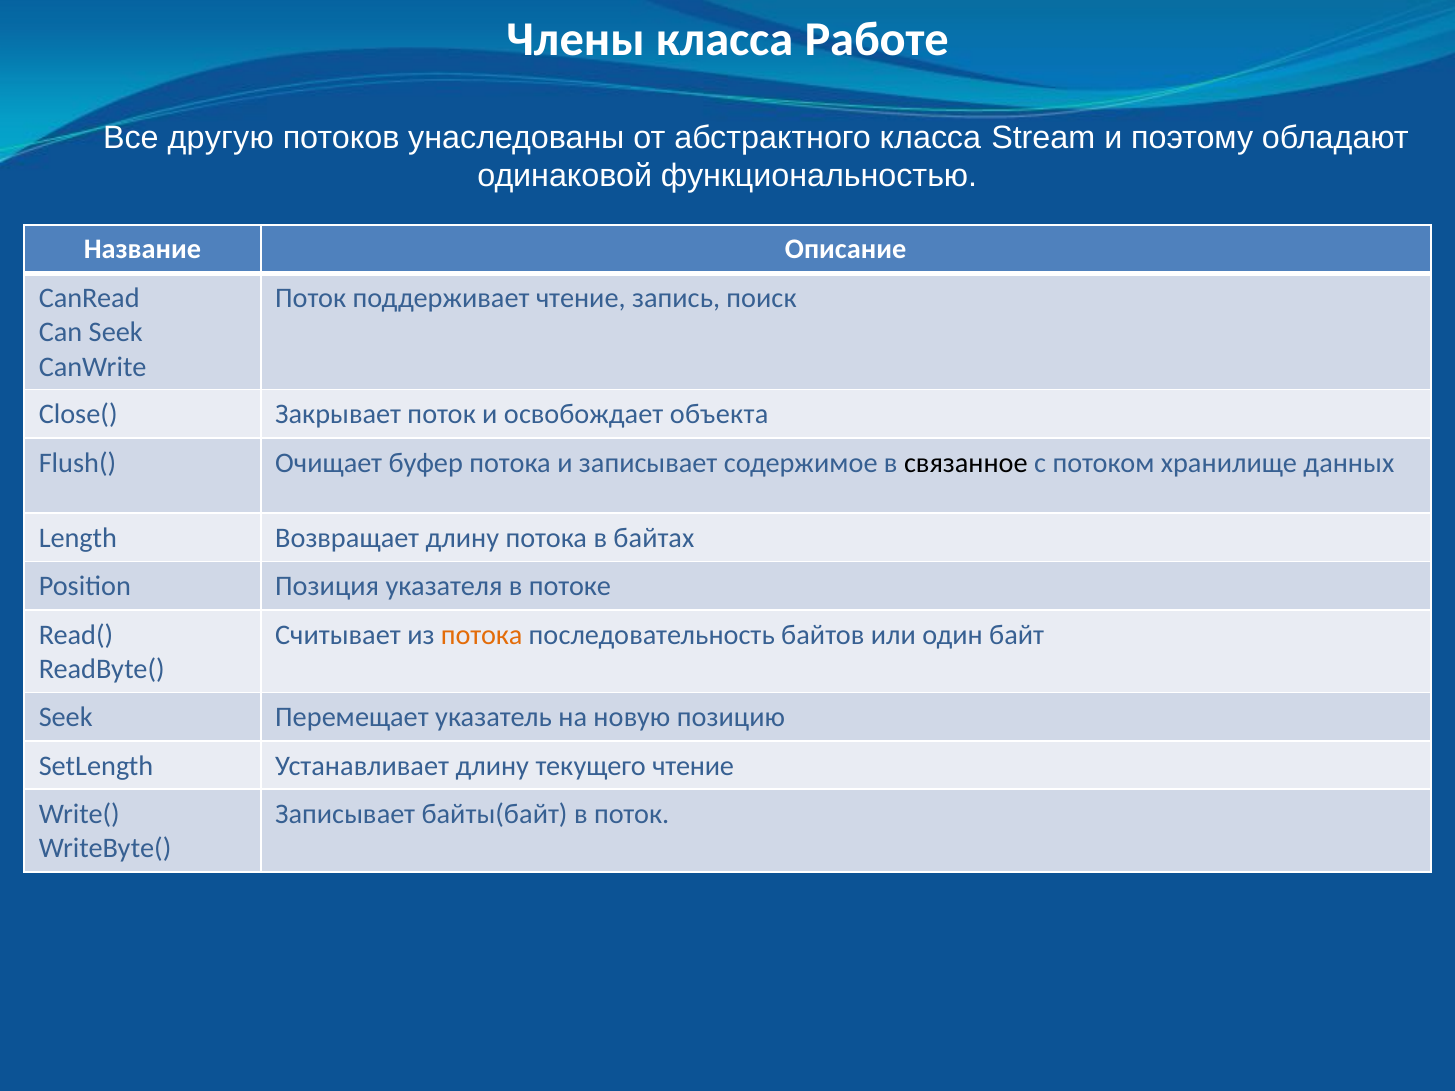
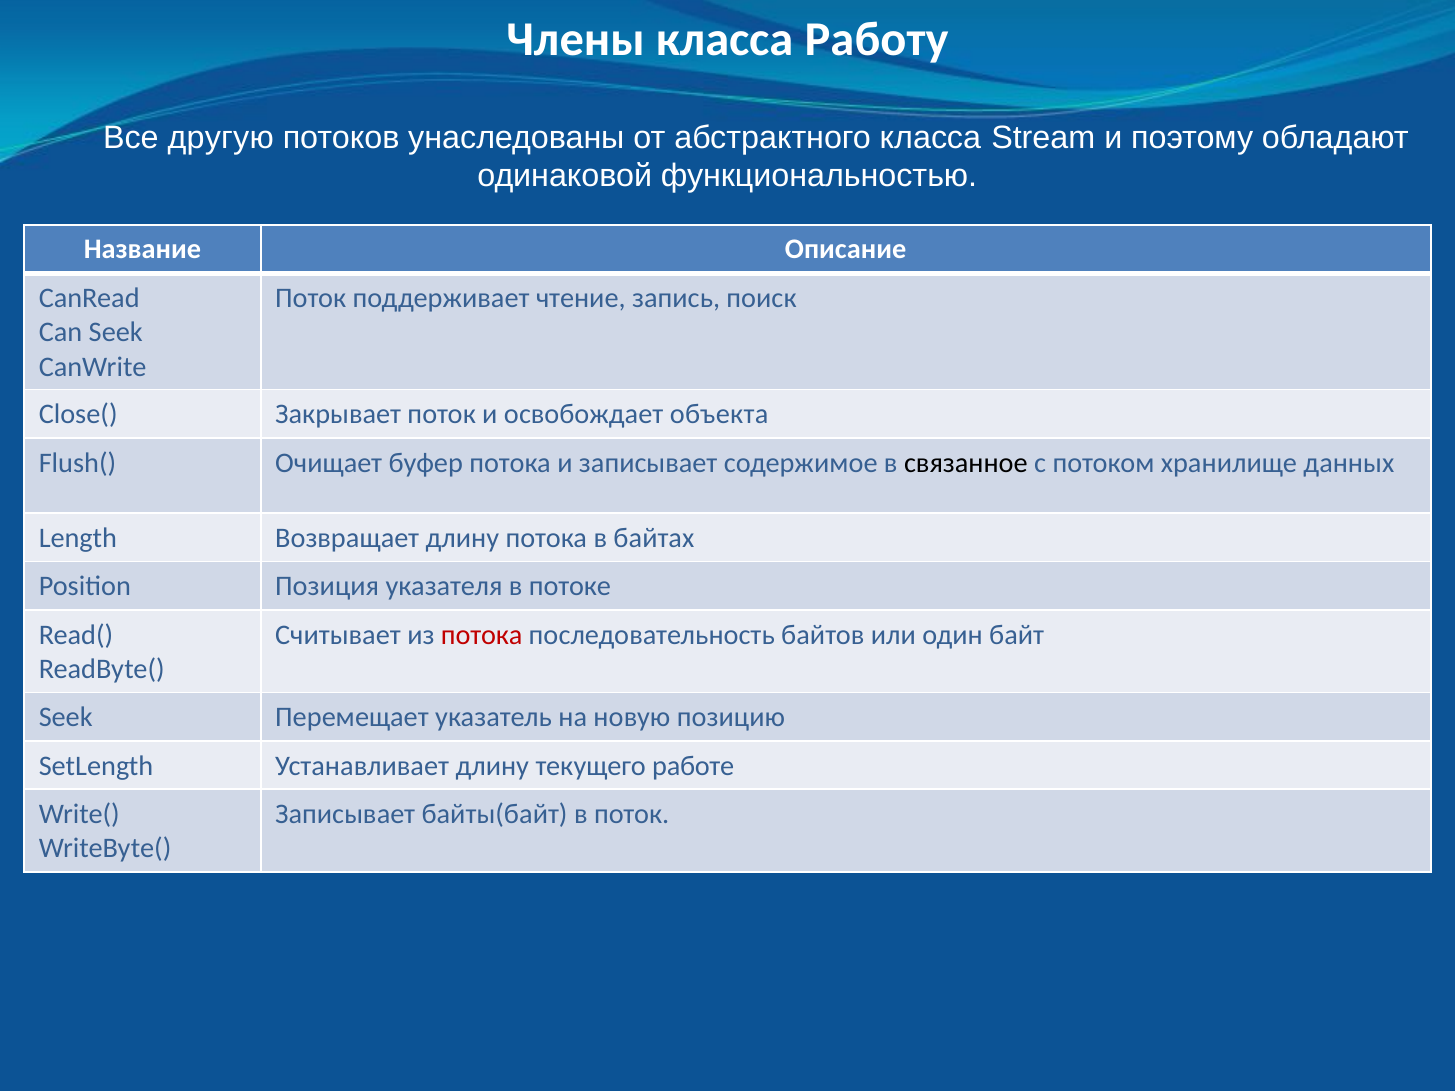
Работе: Работе -> Работу
потока at (482, 635) colour: orange -> red
текущего чтение: чтение -> работе
